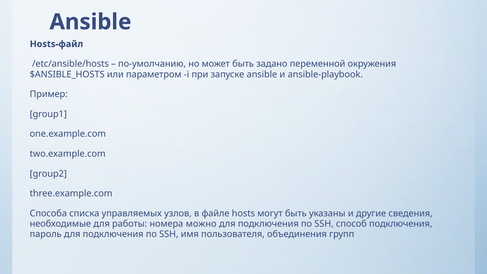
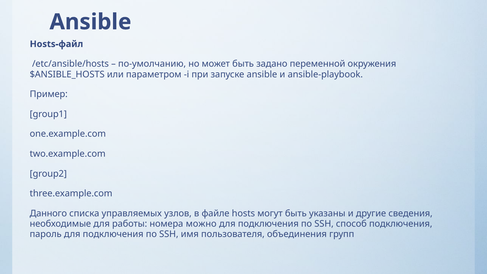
Способа: Способа -> Данного
